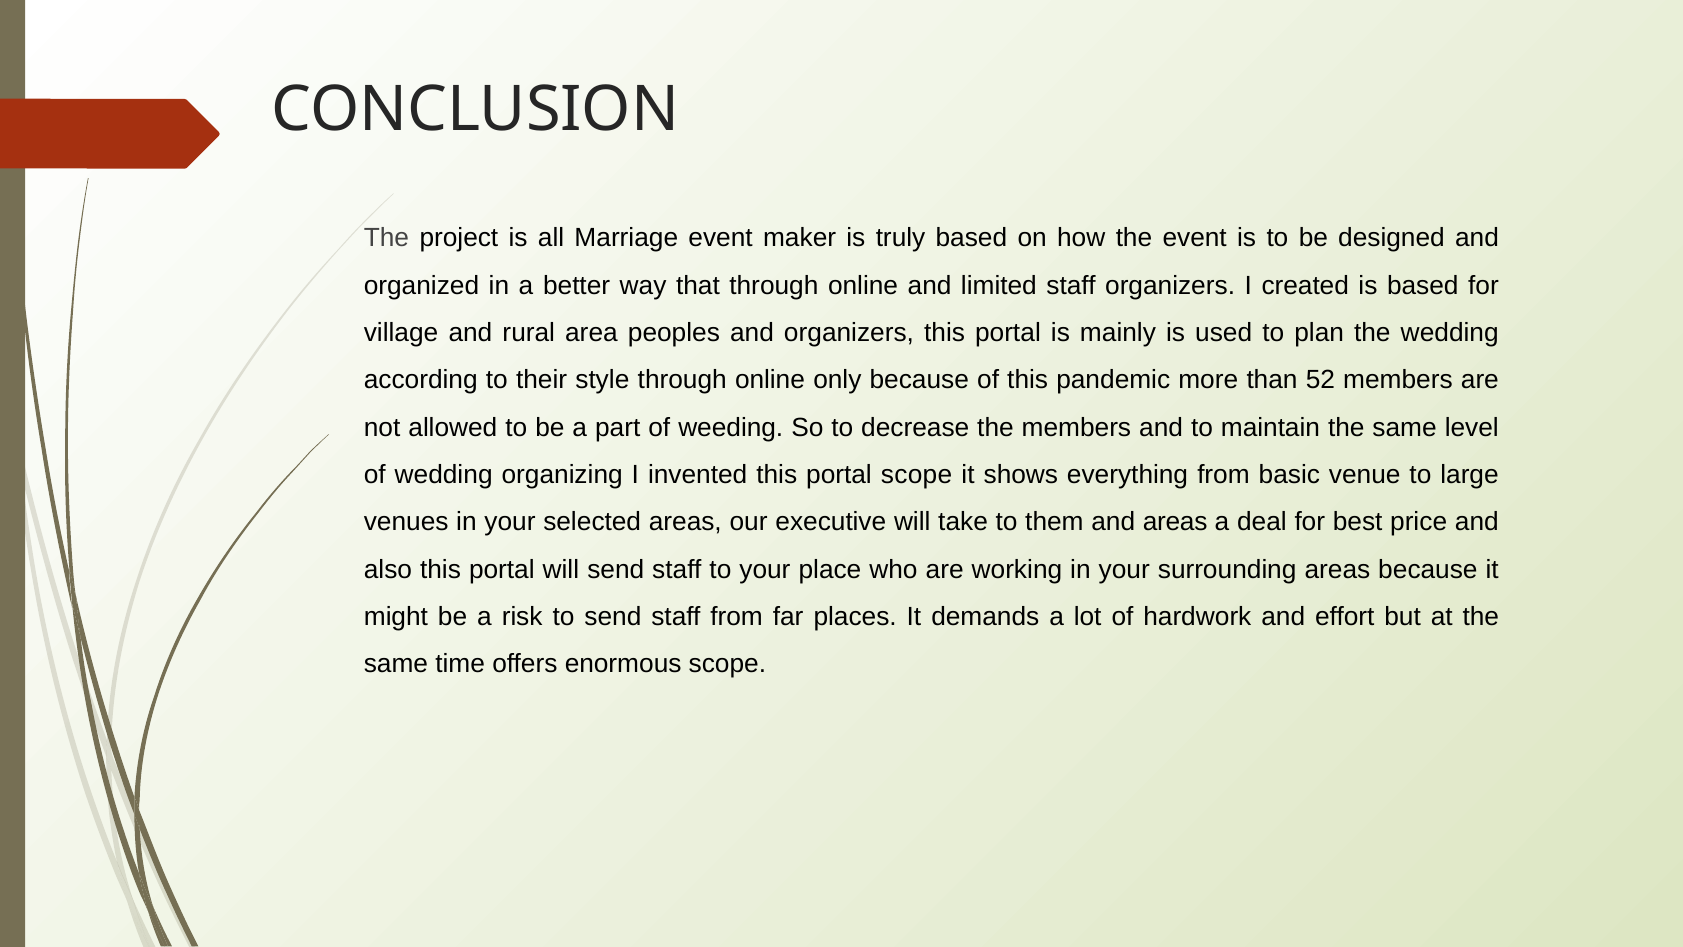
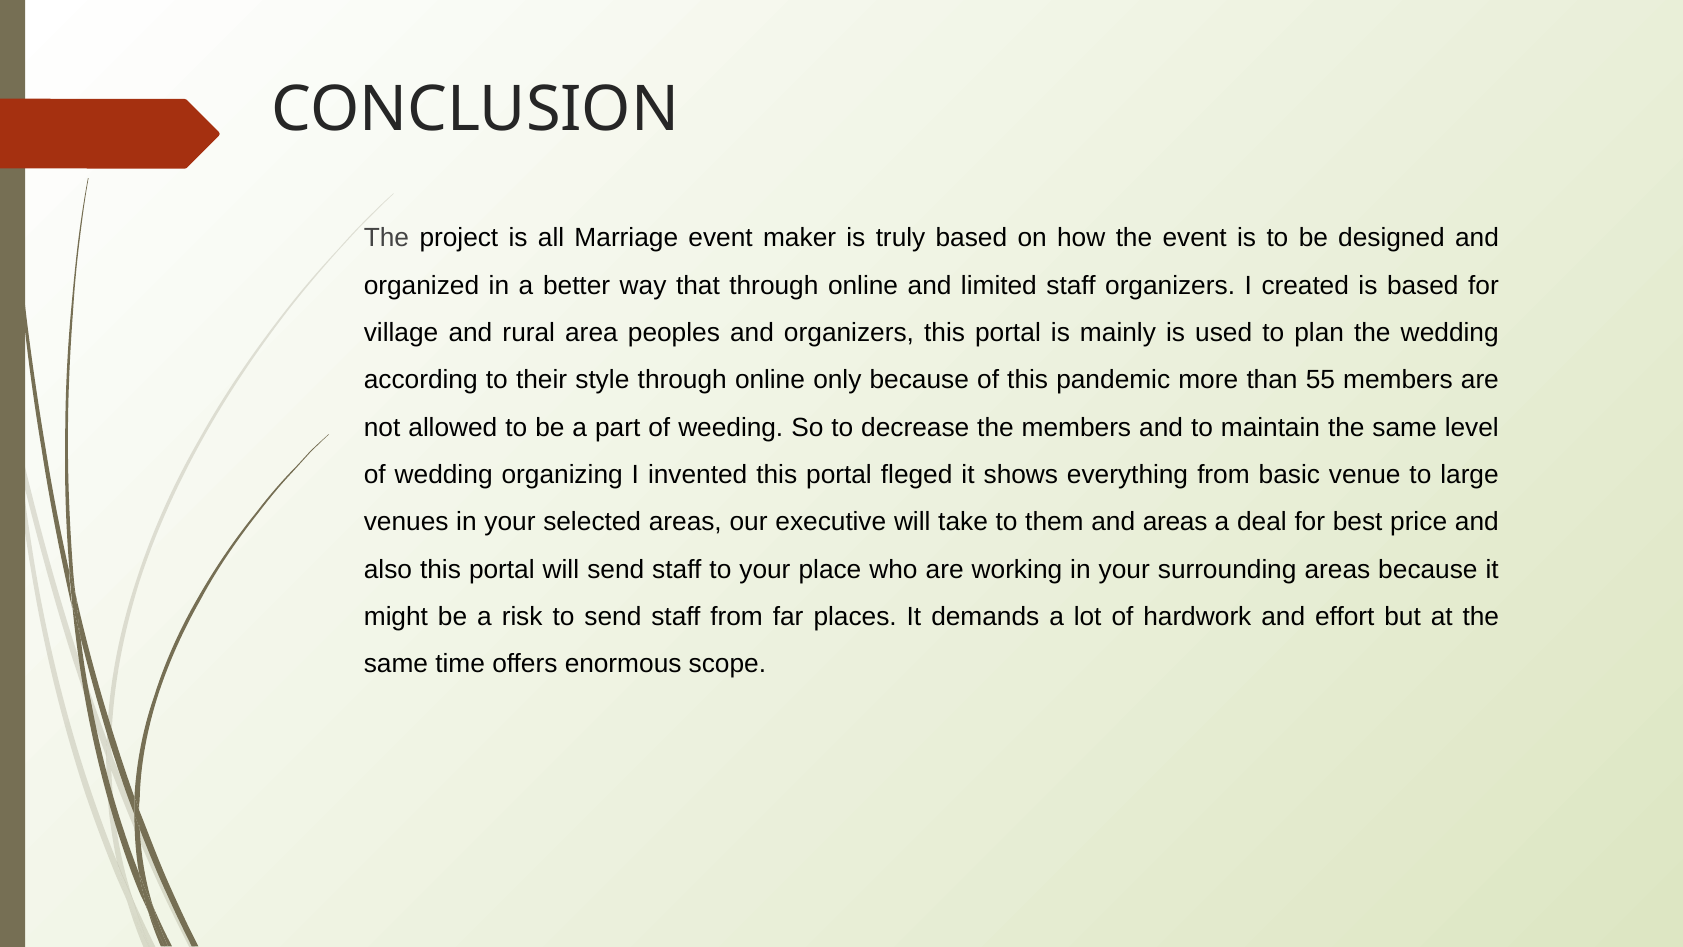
52: 52 -> 55
portal scope: scope -> fleged
